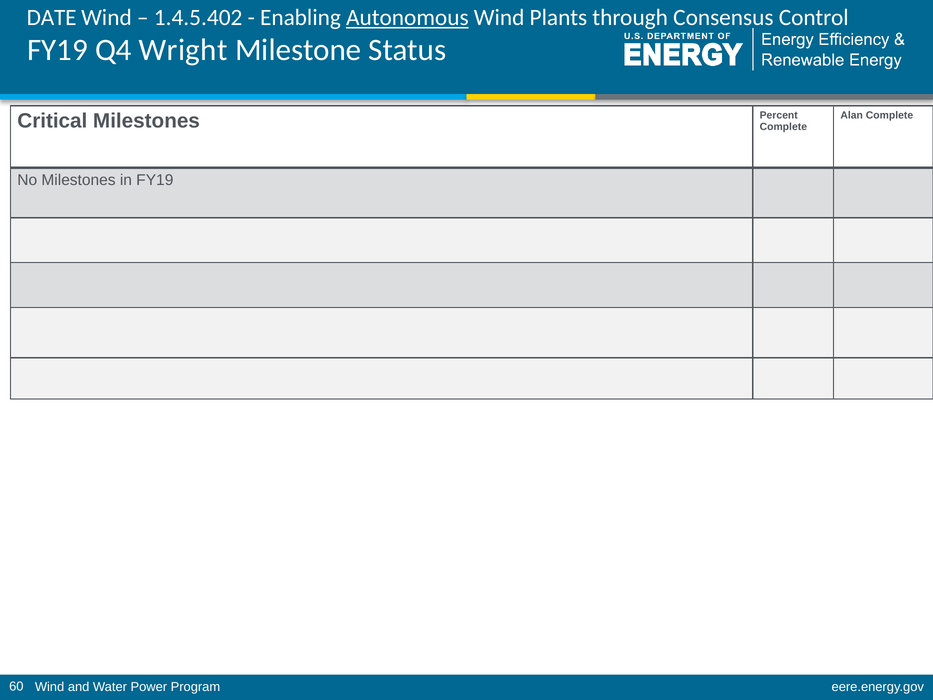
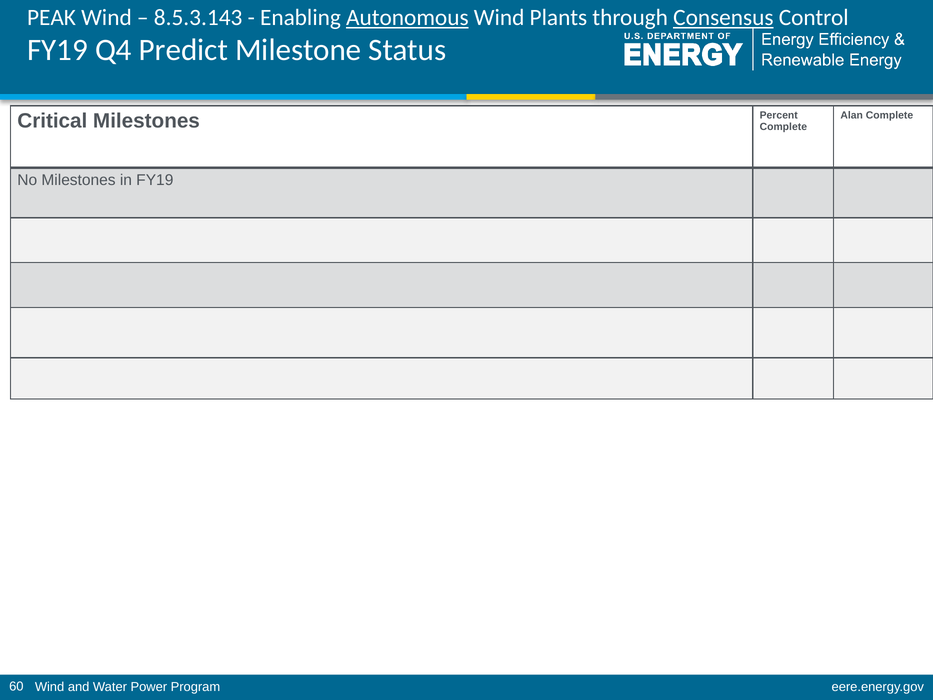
DATE: DATE -> PEAK
1.4.5.402: 1.4.5.402 -> 8.5.3.143
Consensus underline: none -> present
Wright: Wright -> Predict
